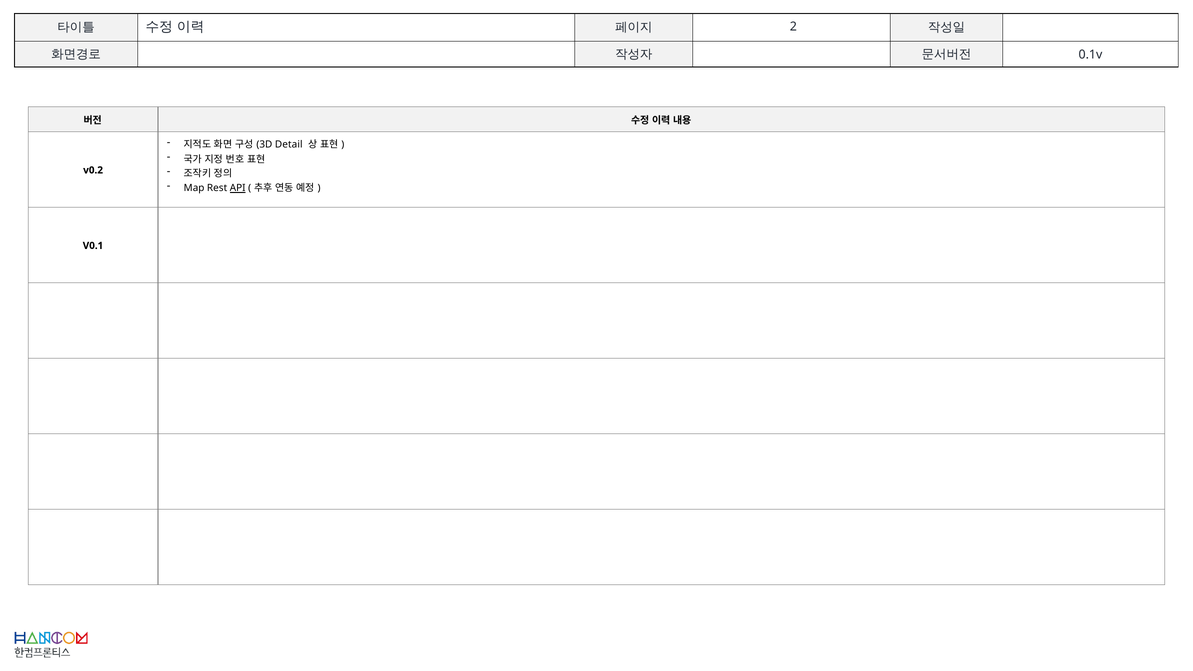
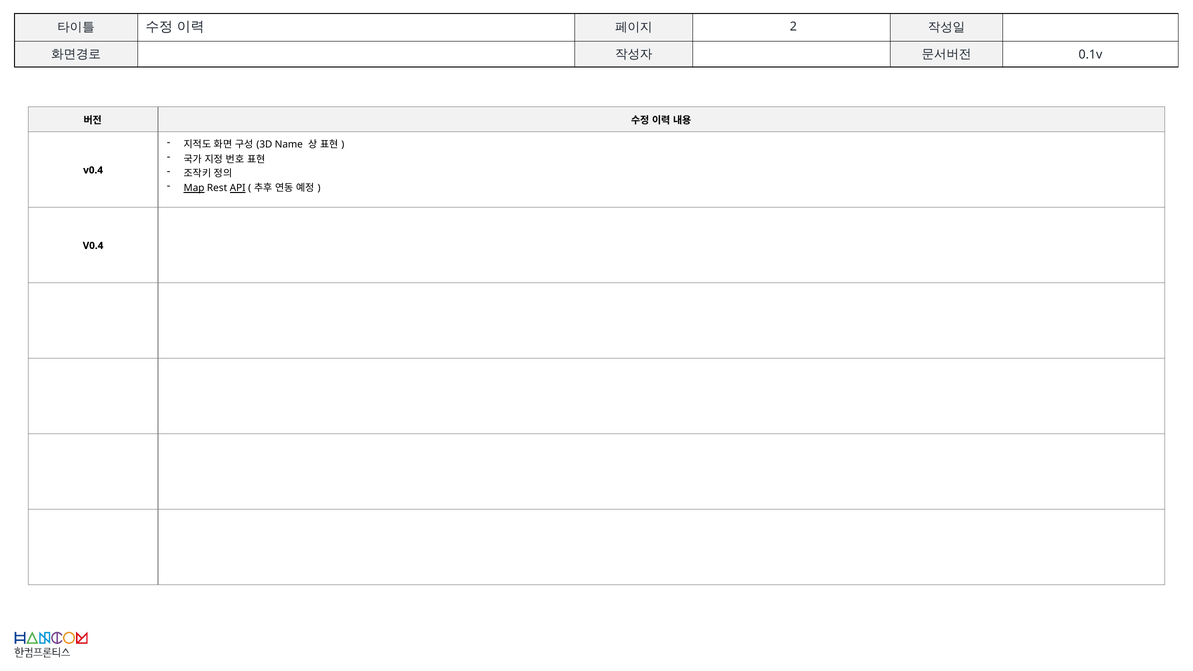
Detail: Detail -> Name
v0.2 at (93, 170): v0.2 -> v0.4
Map underline: none -> present
V0.1 at (93, 246): V0.1 -> V0.4
